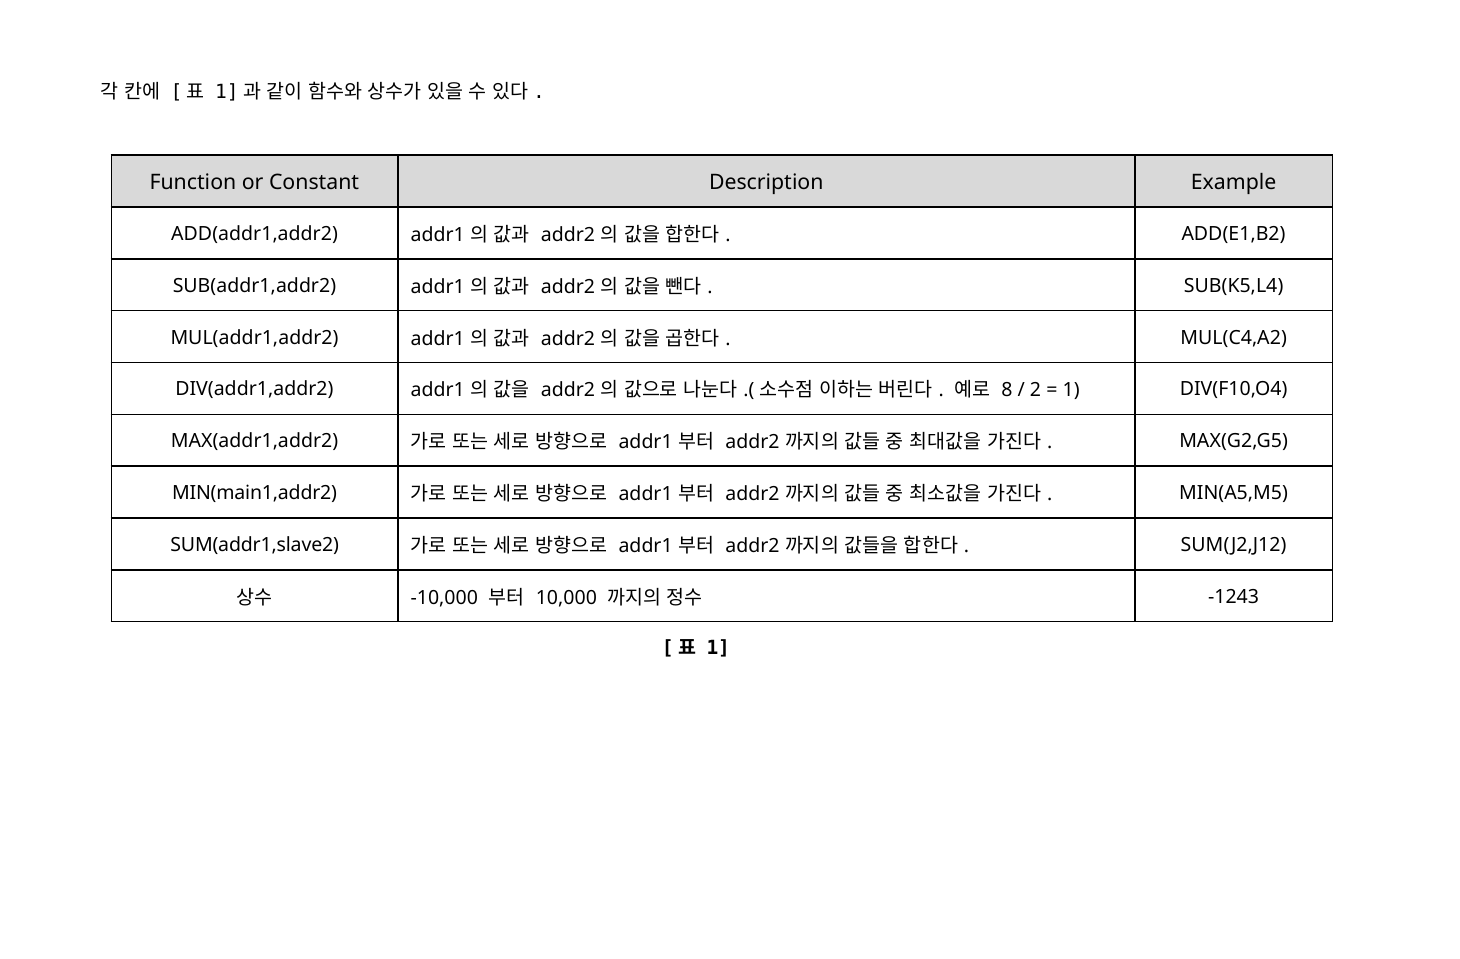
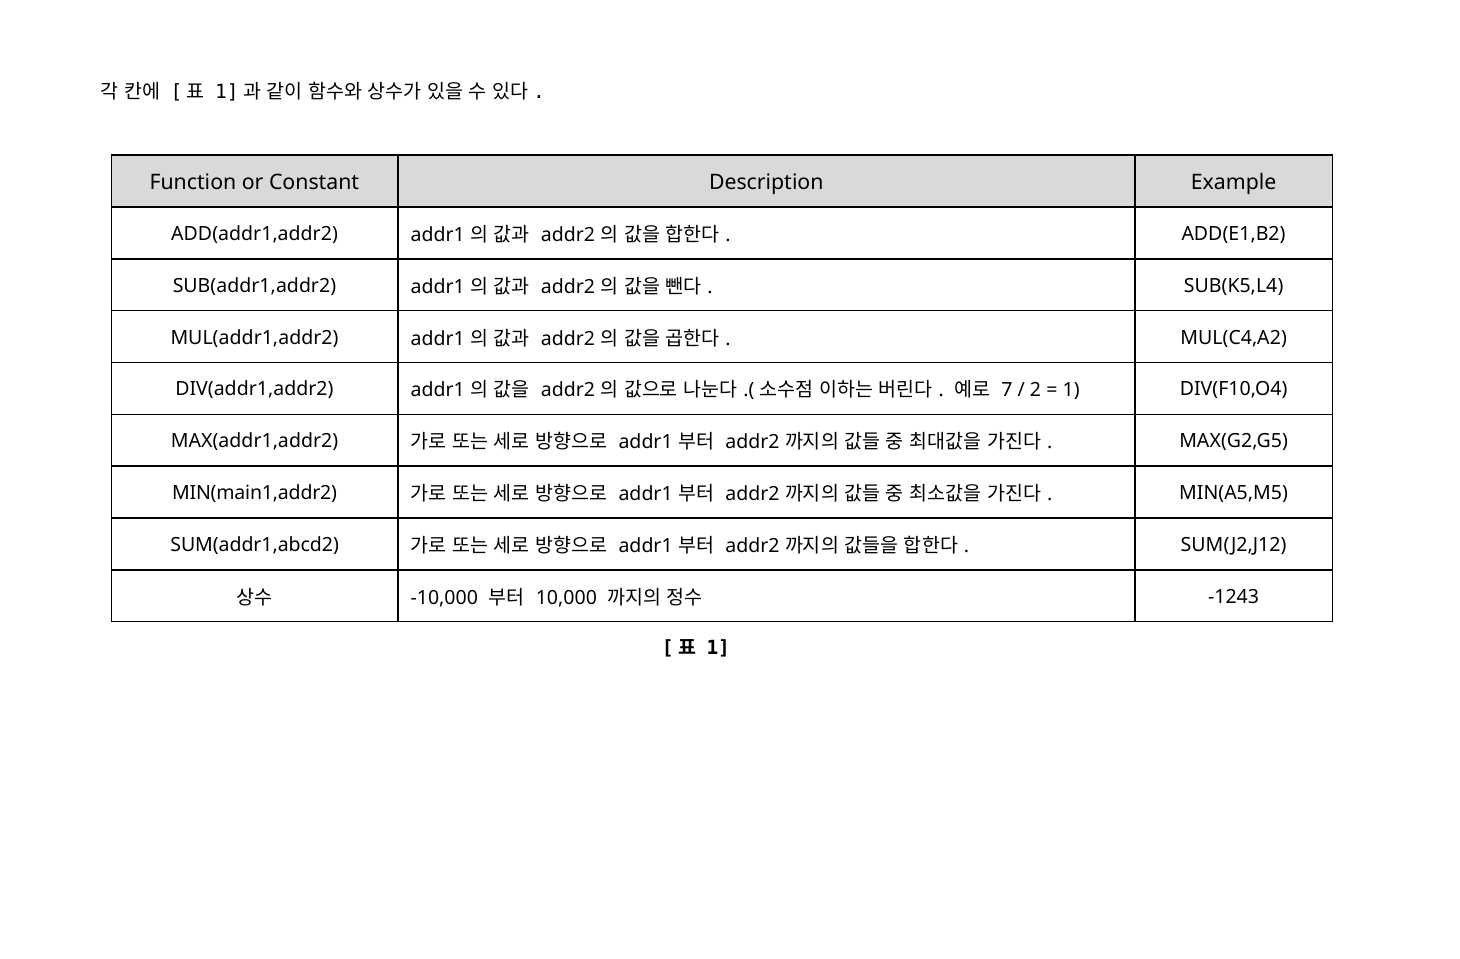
8: 8 -> 7
SUM(addr1,slave2: SUM(addr1,slave2 -> SUM(addr1,abcd2
